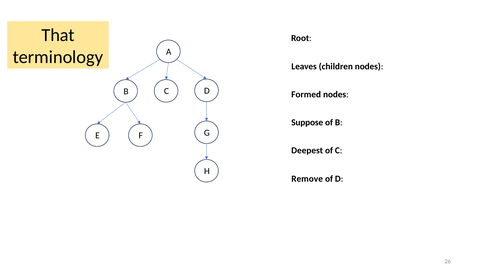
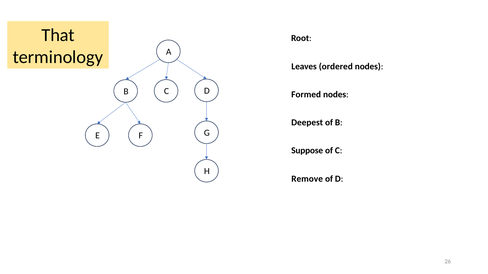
children: children -> ordered
Suppose: Suppose -> Deepest
Deepest: Deepest -> Suppose
